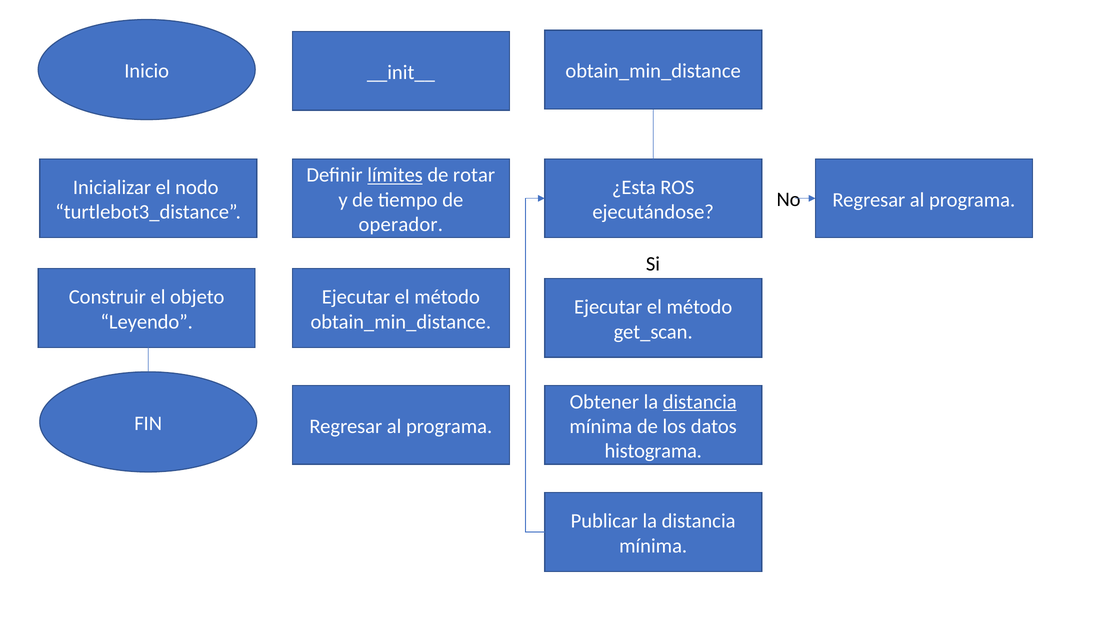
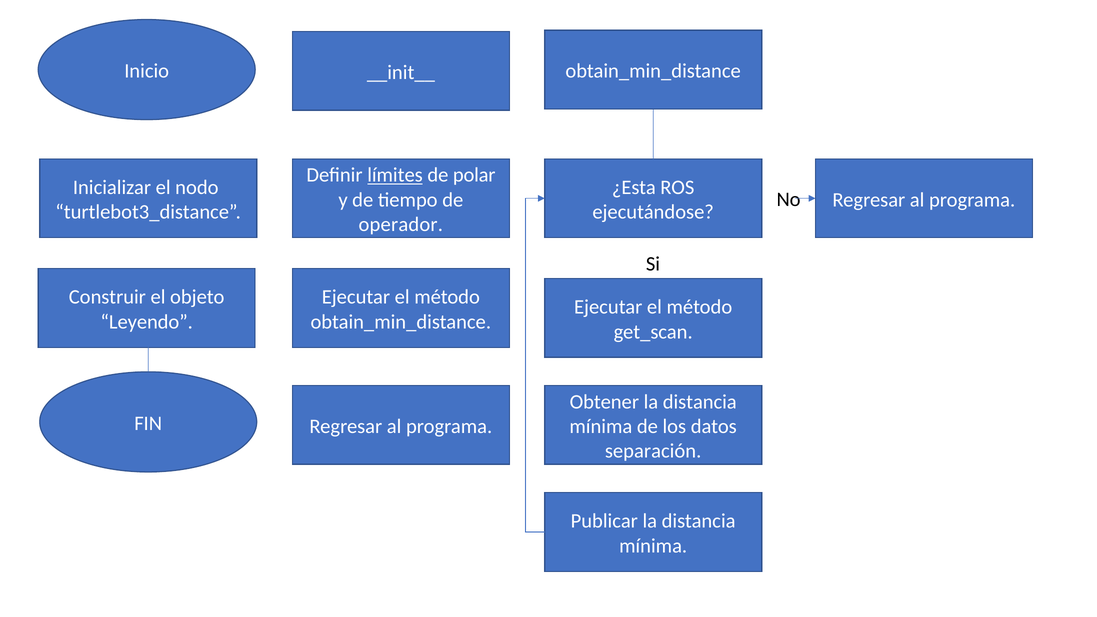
rotar: rotar -> polar
distancia at (700, 402) underline: present -> none
histograma: histograma -> separación
